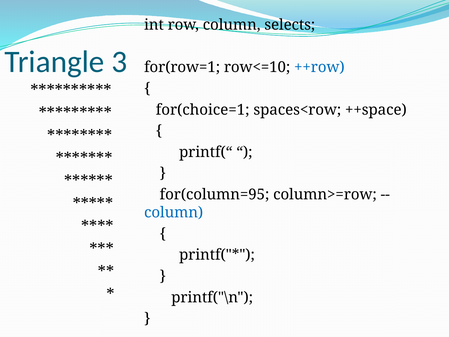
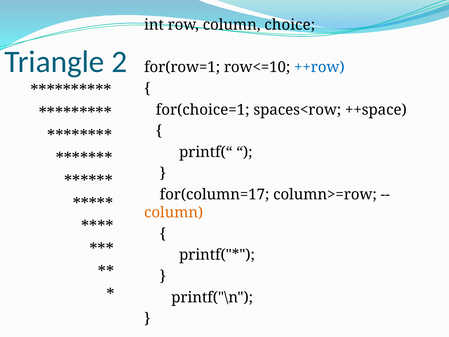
selects: selects -> choice
3: 3 -> 2
for(column=95: for(column=95 -> for(column=17
column at (174, 212) colour: blue -> orange
